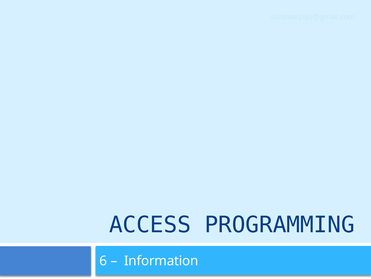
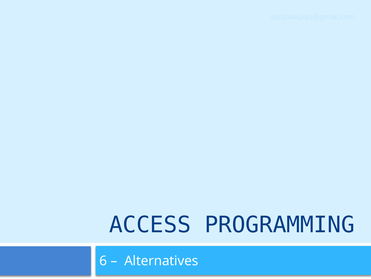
Information: Information -> Alternatives
